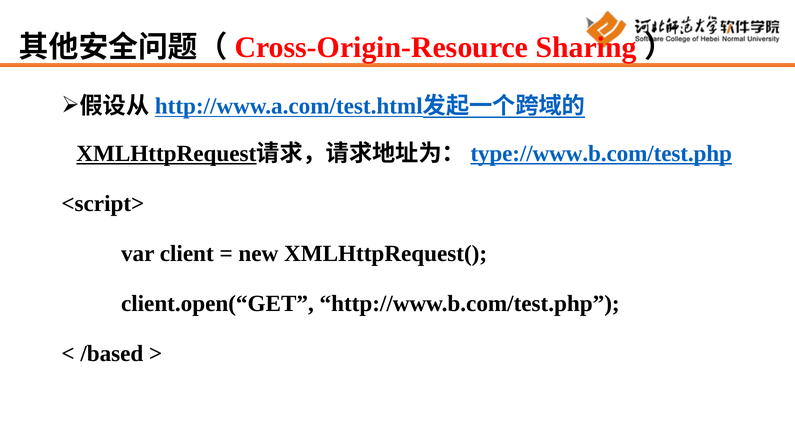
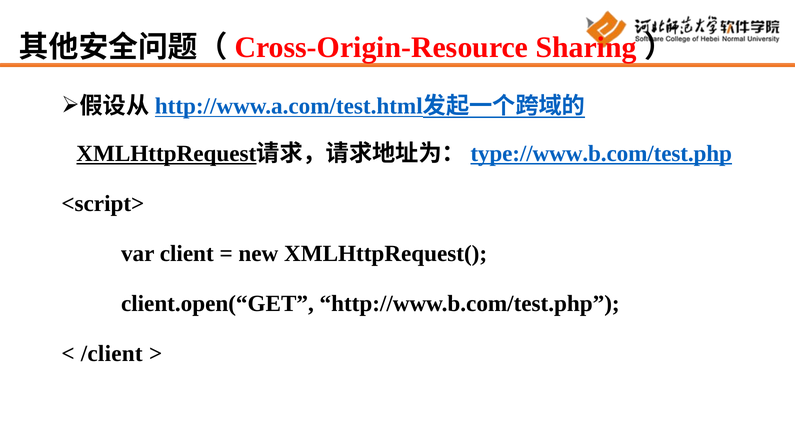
/based: /based -> /client
